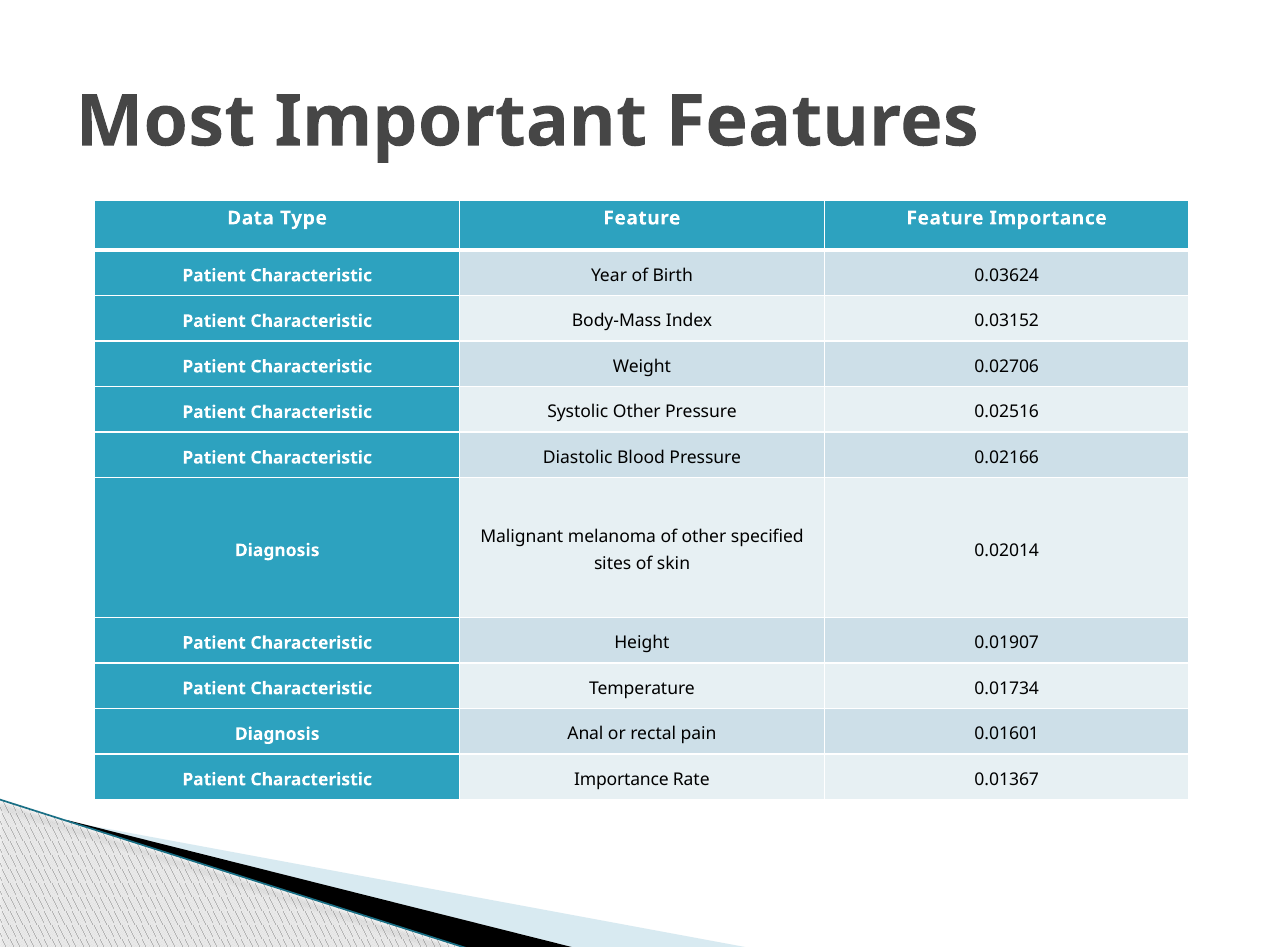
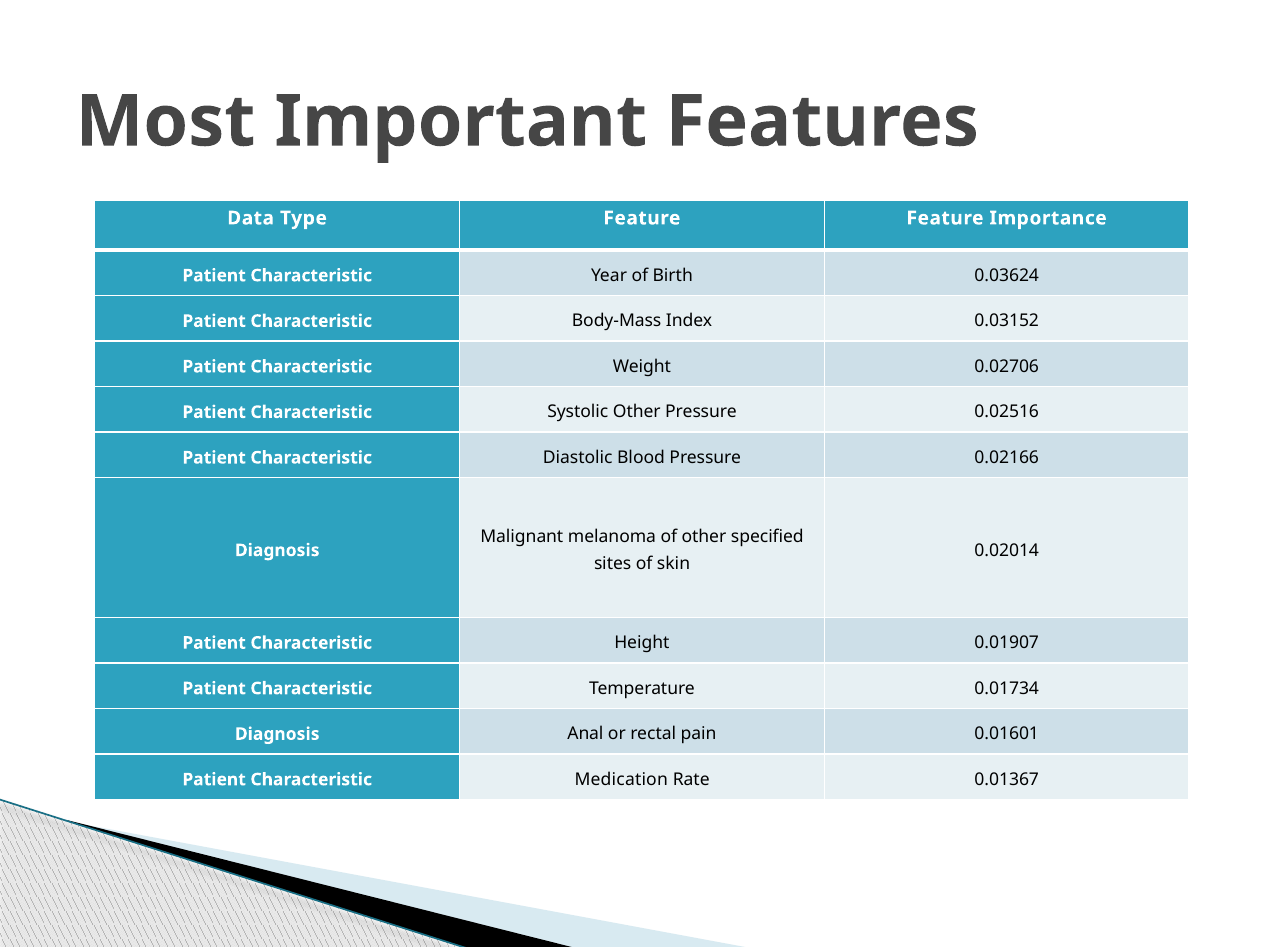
Characteristic Importance: Importance -> Medication
